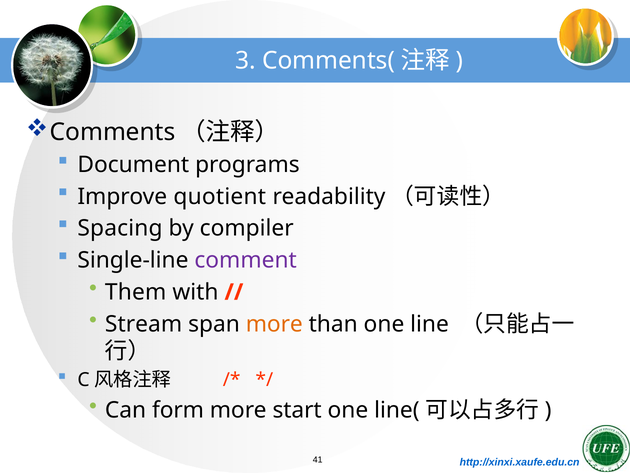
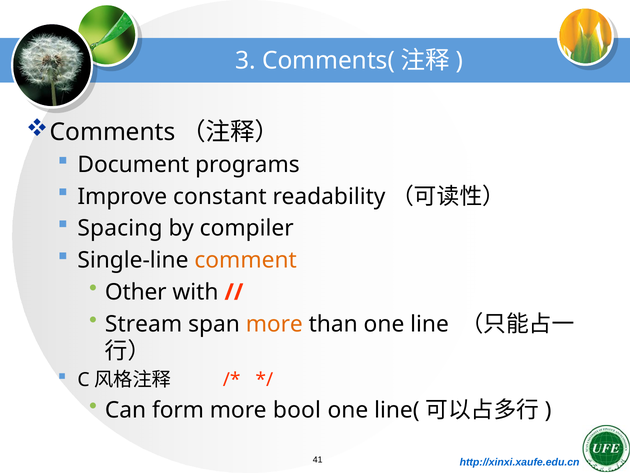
quotient: quotient -> constant
comment colour: purple -> orange
Them: Them -> Other
start: start -> bool
